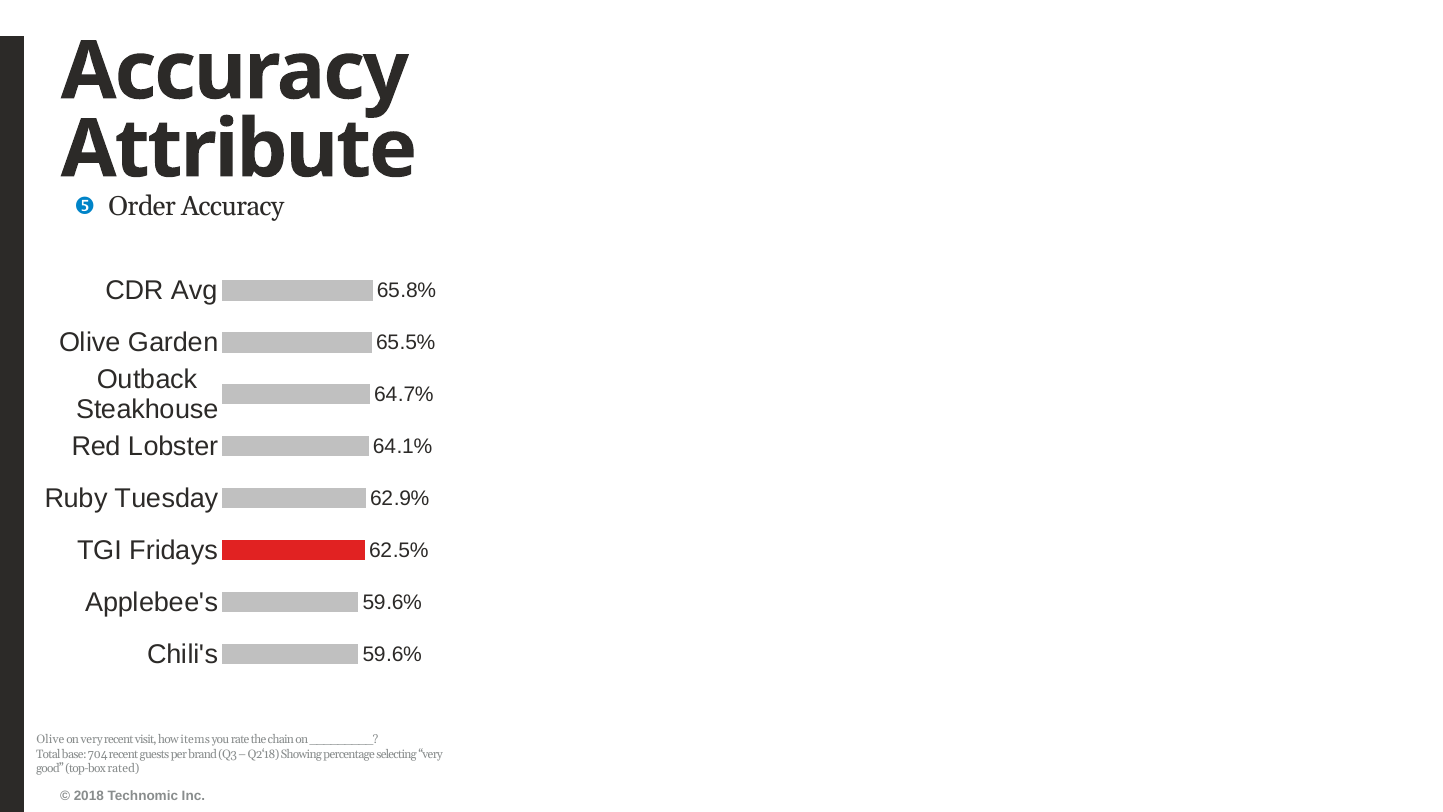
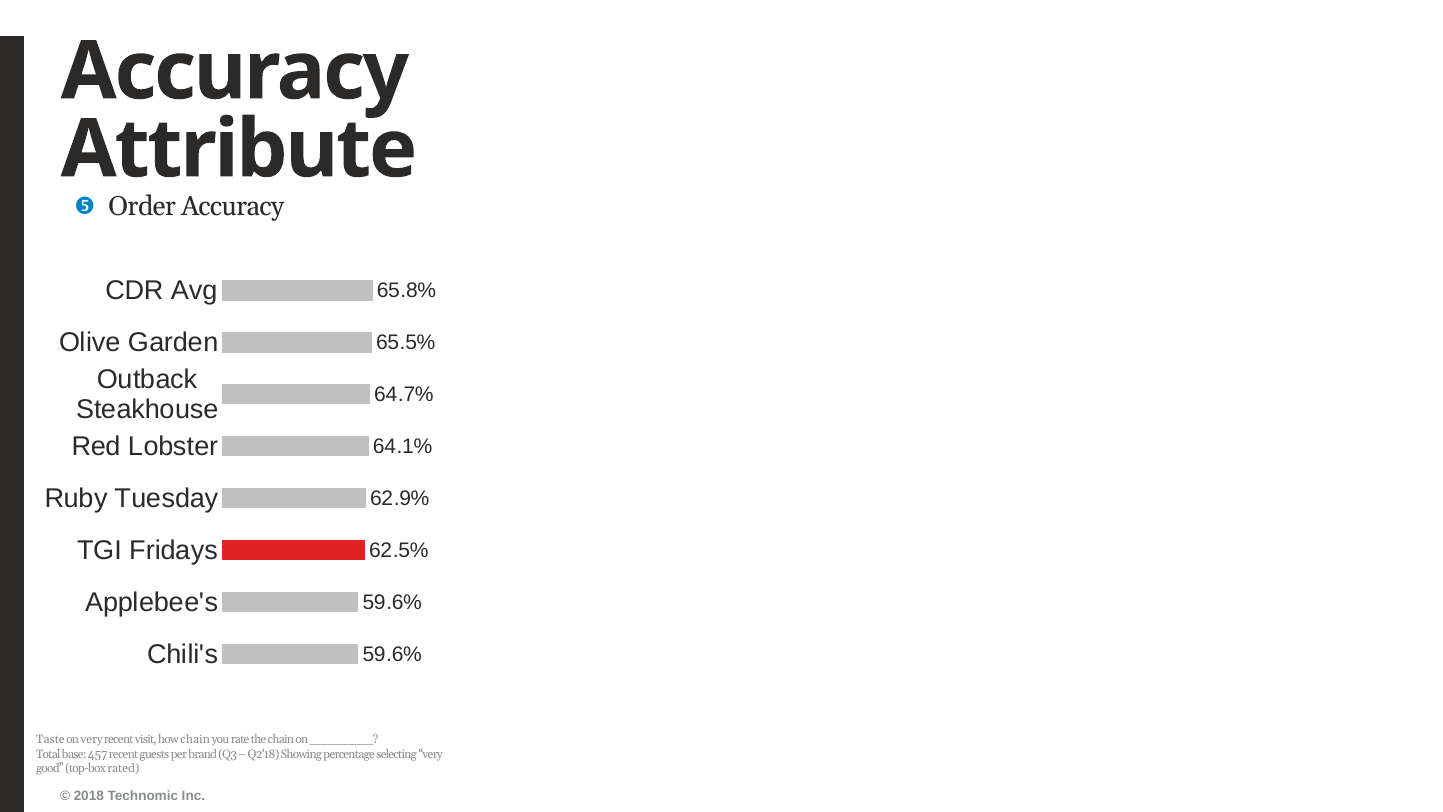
Olive at (50, 740): Olive -> Taste
how items: items -> chain
704: 704 -> 457
